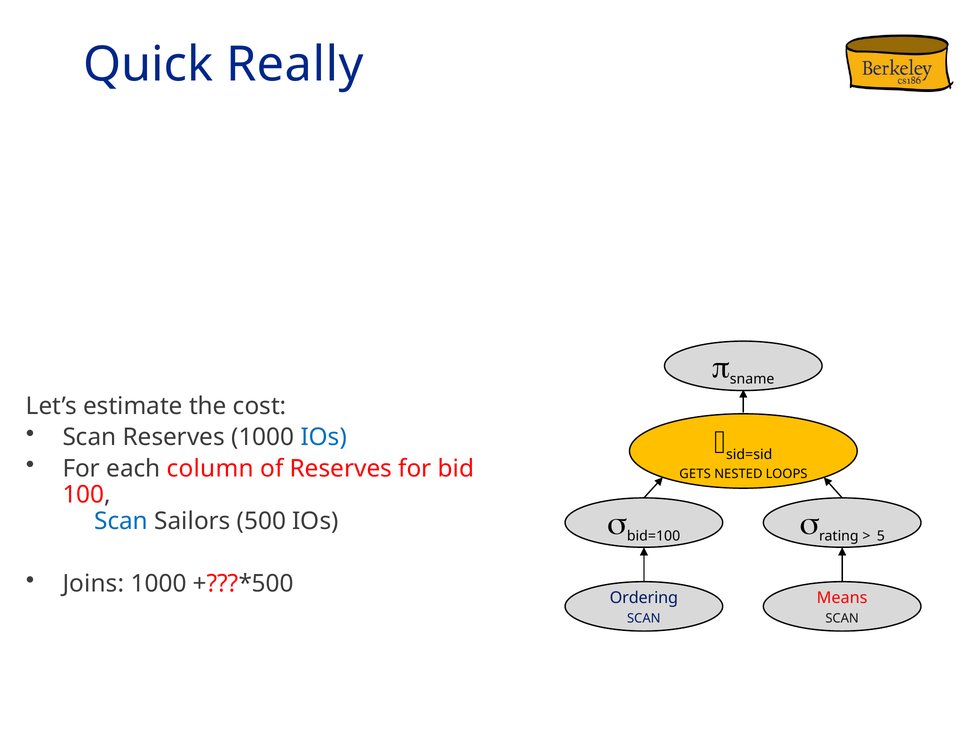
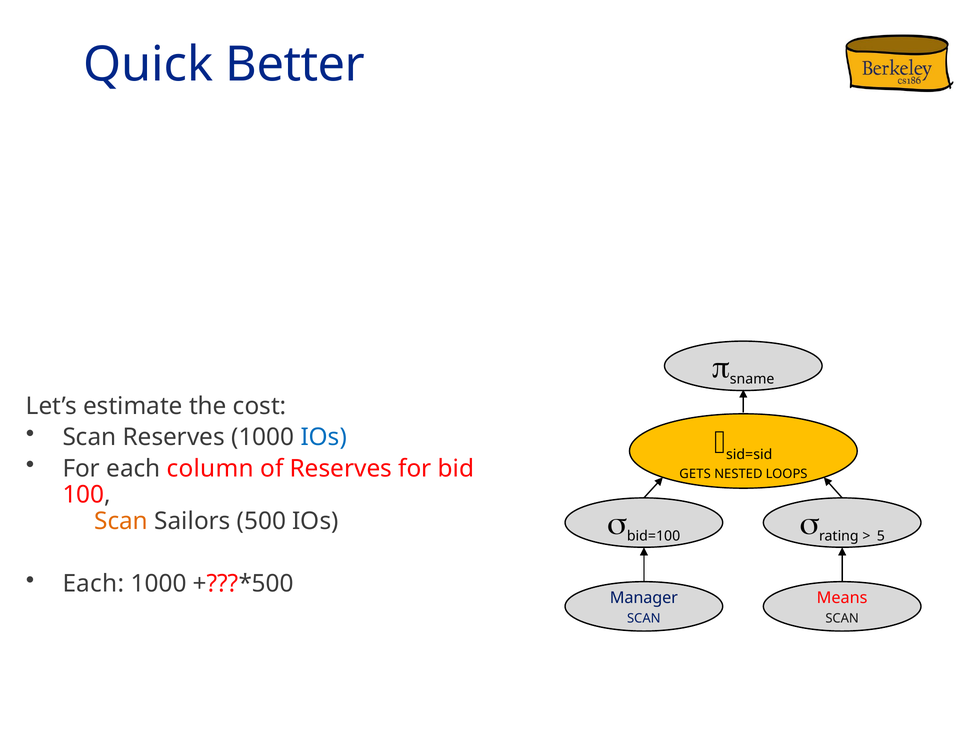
Really: Really -> Better
Scan at (121, 521) colour: blue -> orange
Joins at (93, 584): Joins -> Each
Ordering: Ordering -> Manager
